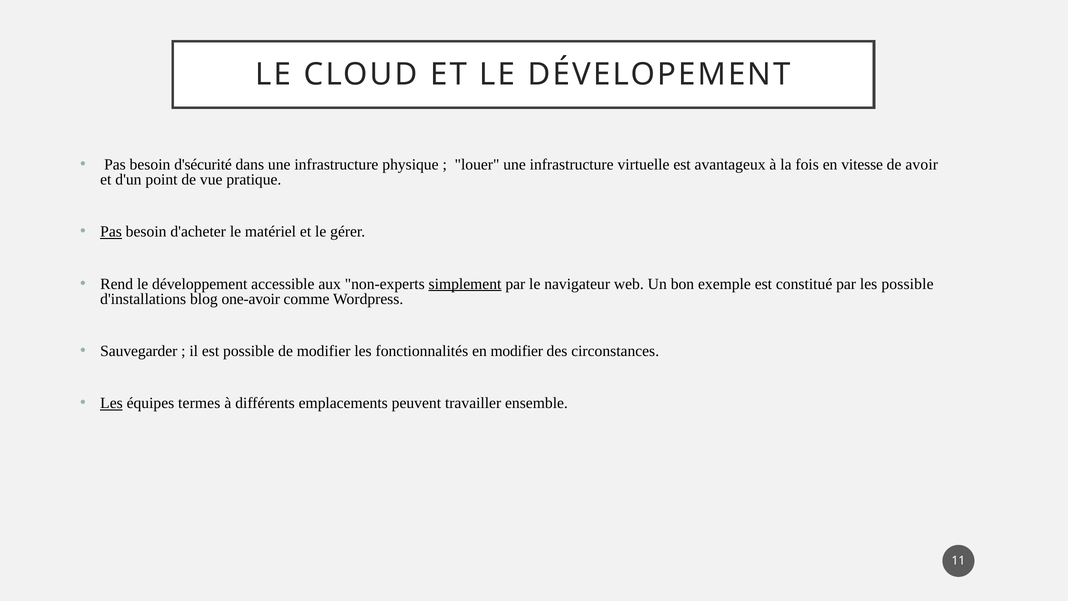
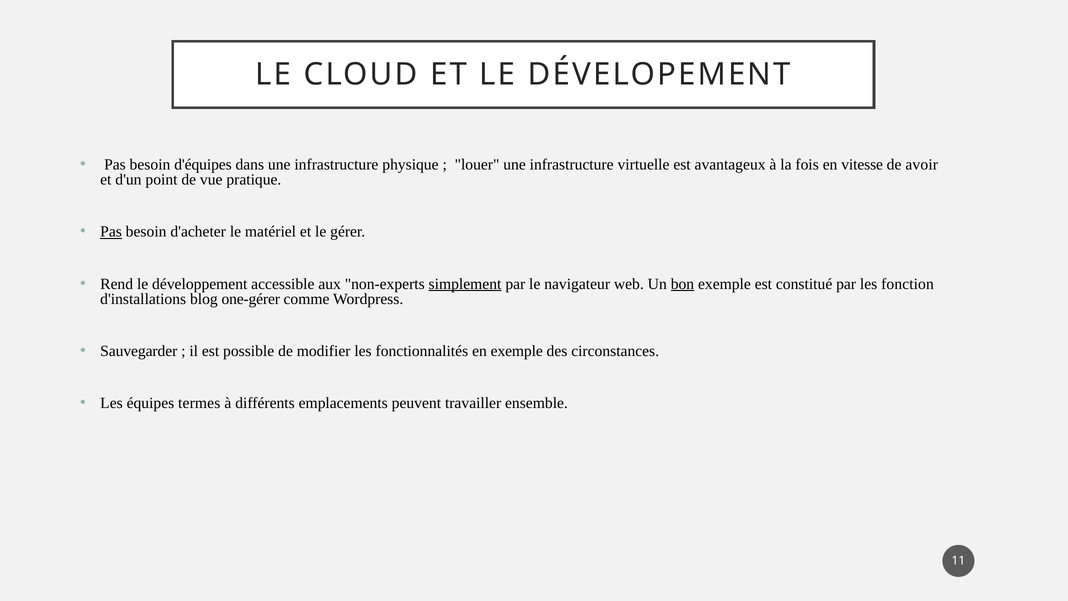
d'sécurité: d'sécurité -> d'équipes
bon underline: none -> present
les possible: possible -> fonction
one-avoir: one-avoir -> one-gérer
en modifier: modifier -> exemple
Les at (111, 403) underline: present -> none
